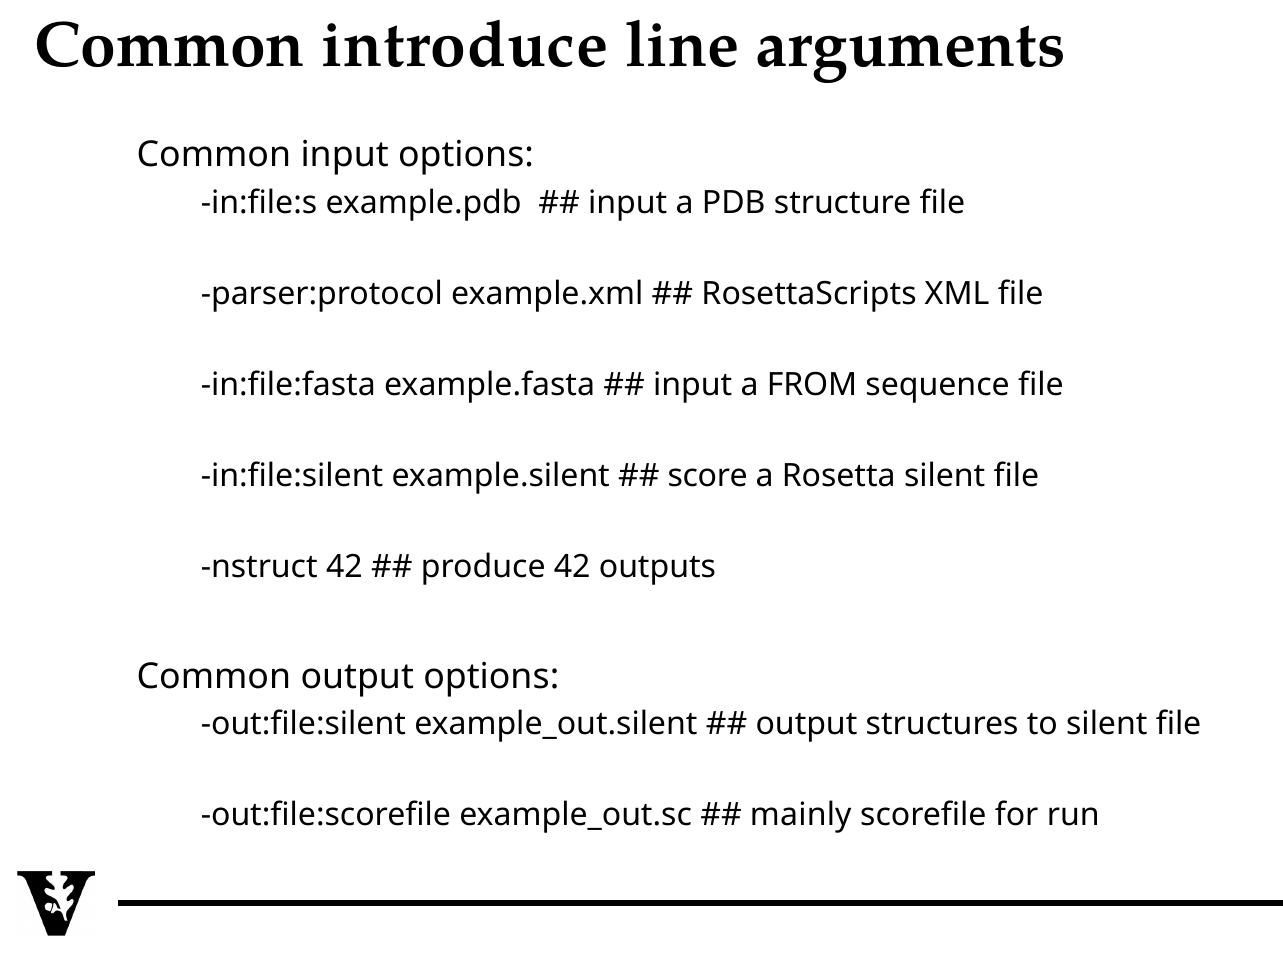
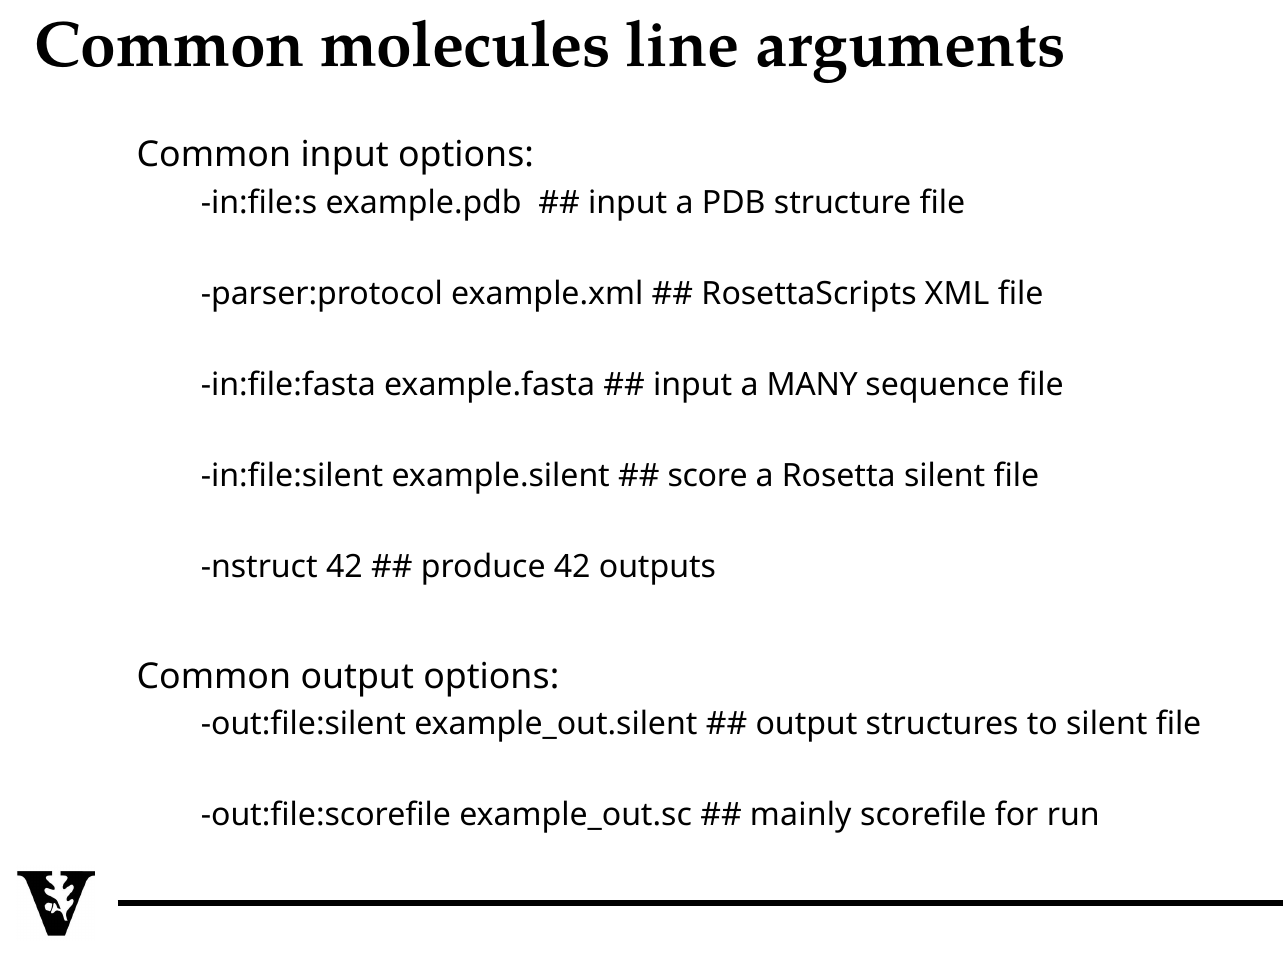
introduce: introduce -> molecules
FROM: FROM -> MANY
